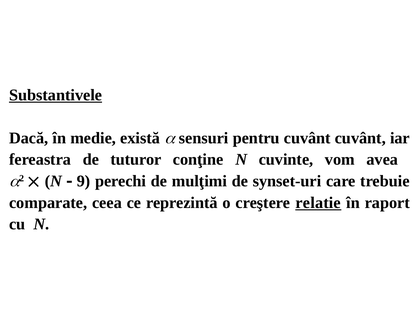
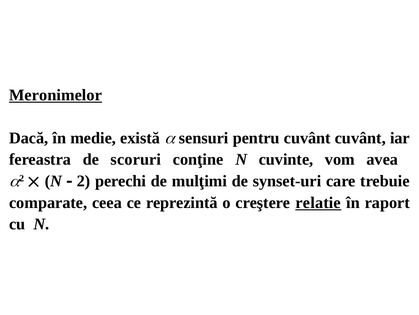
Substantivele: Substantivele -> Meronimelor
tuturor: tuturor -> scoruri
9: 9 -> 2
